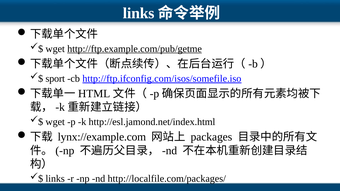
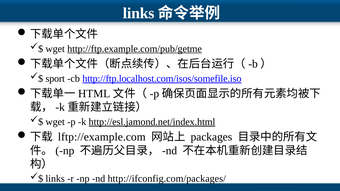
http://ftp.ifconfig.com/isos/somefile.iso: http://ftp.ifconfig.com/isos/somefile.iso -> http://ftp.localhost.com/isos/somefile.iso
http://esl.jamond.net/index.html underline: none -> present
lynx://example.com: lynx://example.com -> lftp://example.com
http://localfile.com/packages/: http://localfile.com/packages/ -> http://ifconfig.com/packages/
